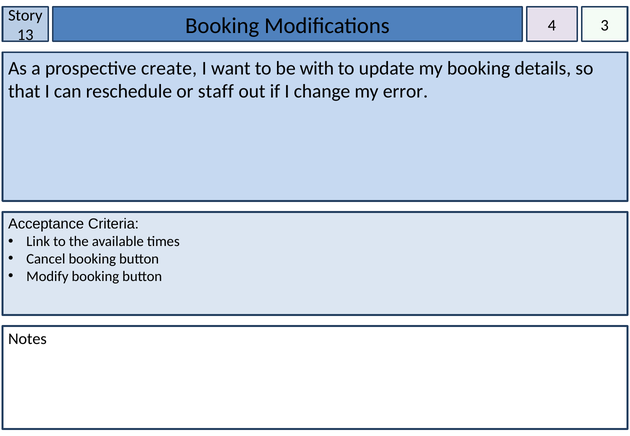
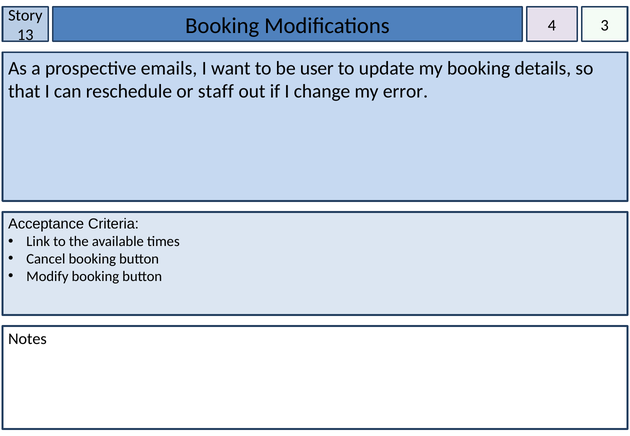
create: create -> emails
with: with -> user
